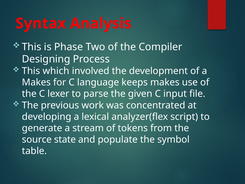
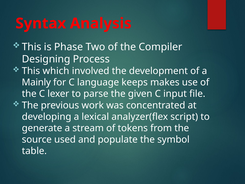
Makes at (36, 82): Makes -> Mainly
state: state -> used
